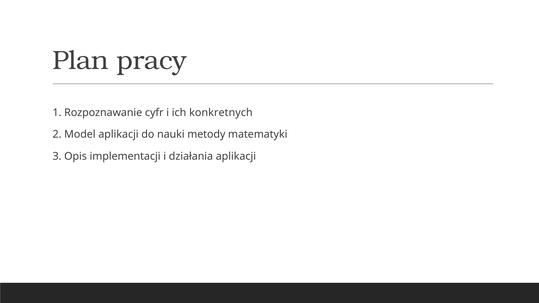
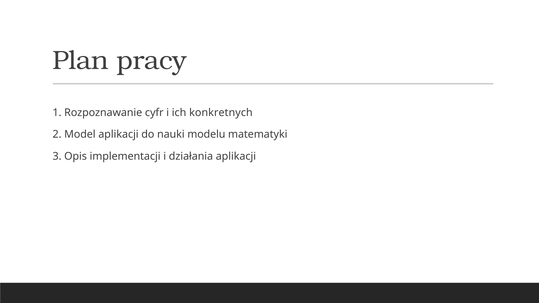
metody: metody -> modelu
